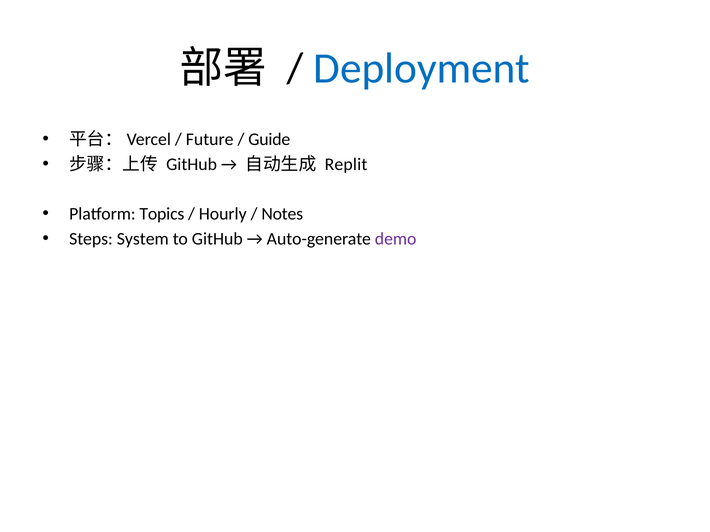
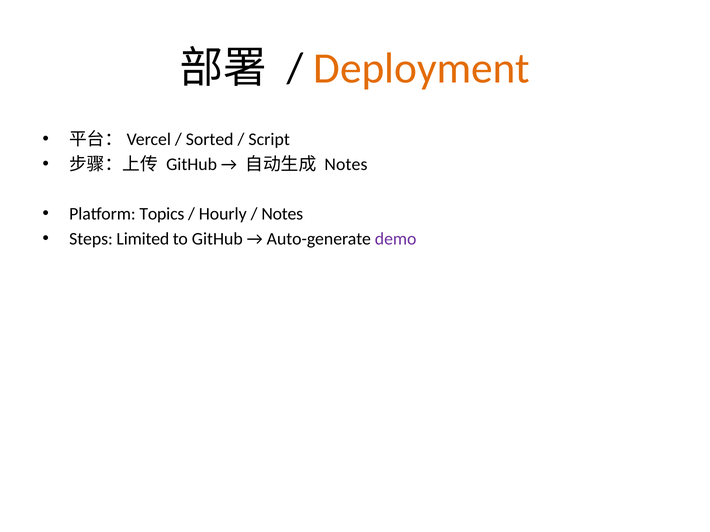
Deployment colour: blue -> orange
Future: Future -> Sorted
Guide: Guide -> Script
Replit at (346, 165): Replit -> Notes
System: System -> Limited
